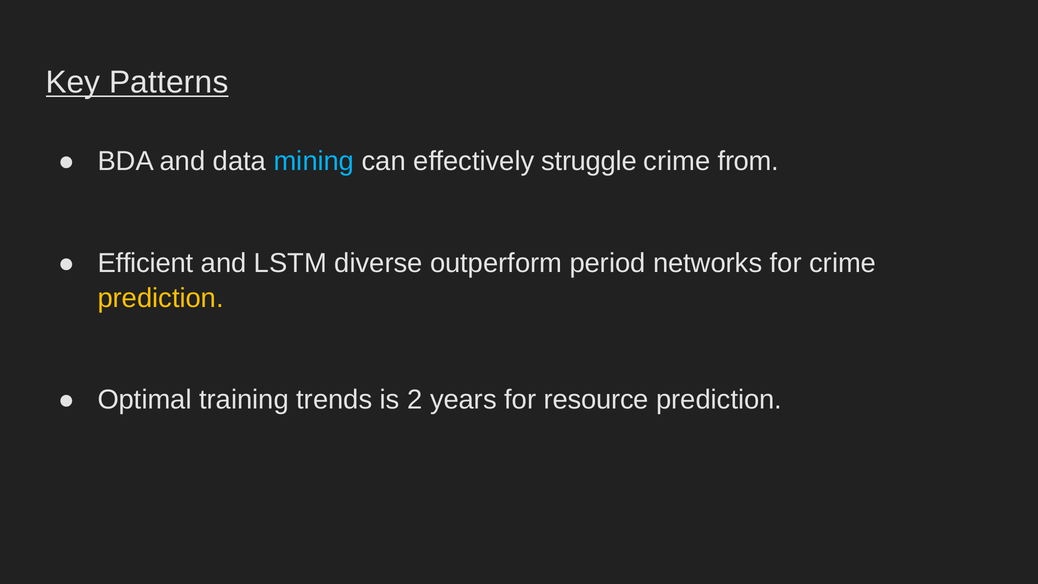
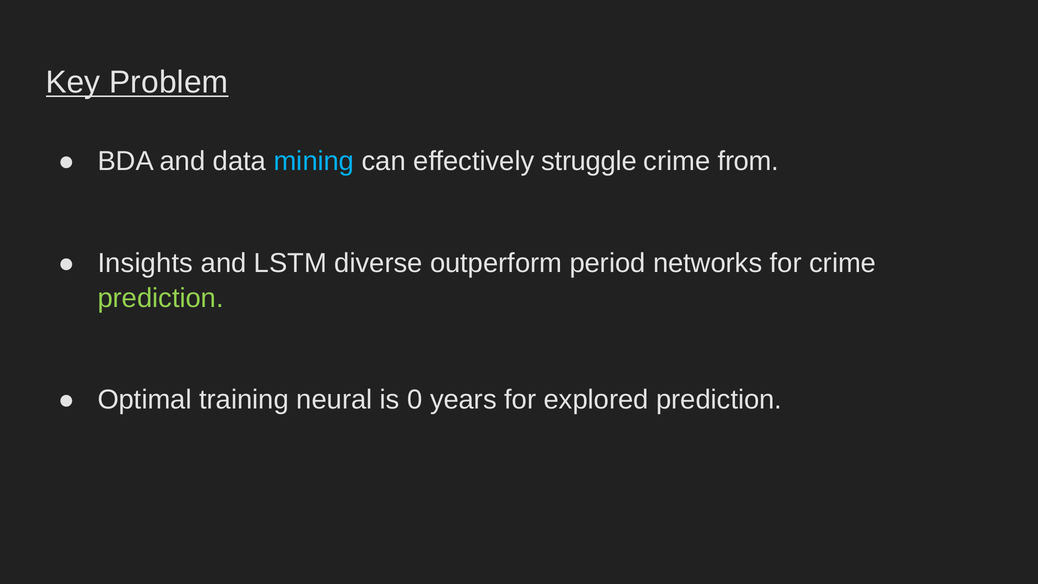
Patterns: Patterns -> Problem
Efficient: Efficient -> Insights
prediction at (161, 298) colour: yellow -> light green
trends: trends -> neural
2: 2 -> 0
resource: resource -> explored
